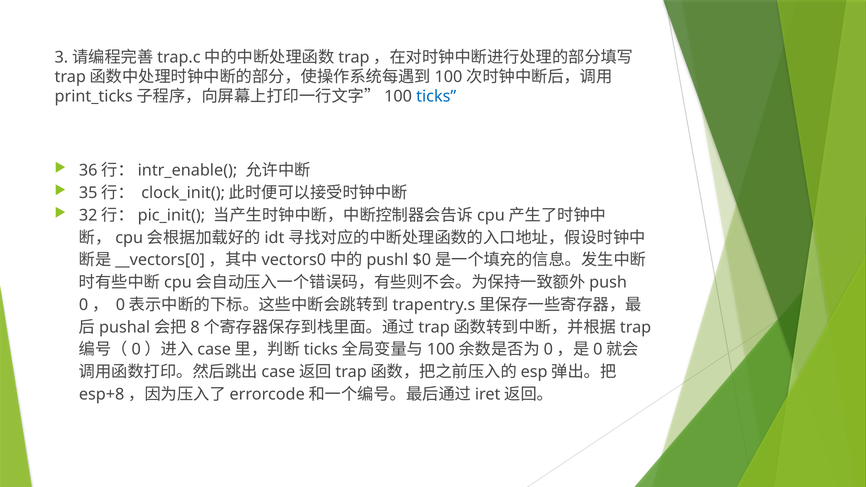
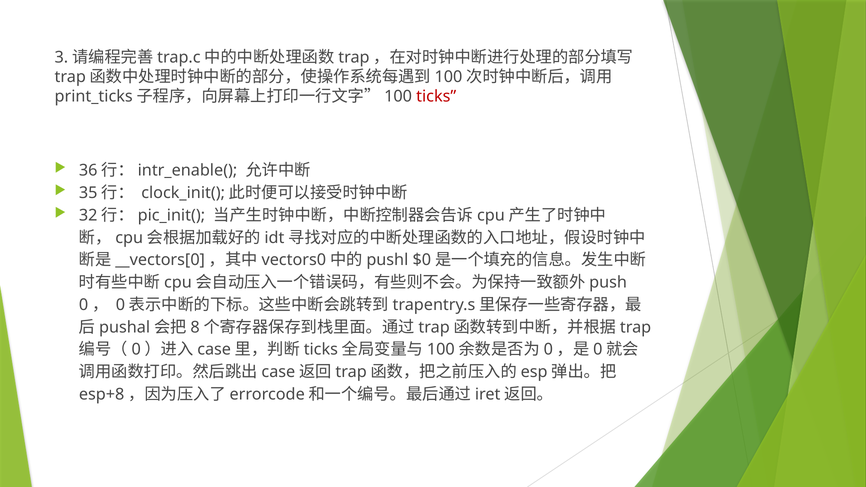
ticks colour: blue -> red
